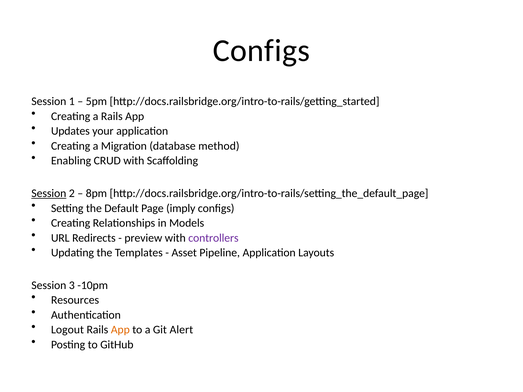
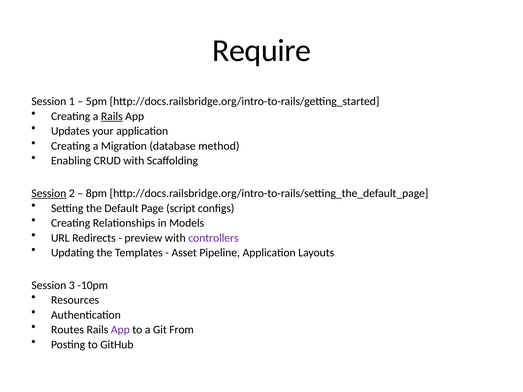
Configs at (261, 51): Configs -> Require
Rails at (112, 116) underline: none -> present
imply: imply -> script
Logout: Logout -> Routes
App at (120, 330) colour: orange -> purple
Alert: Alert -> From
